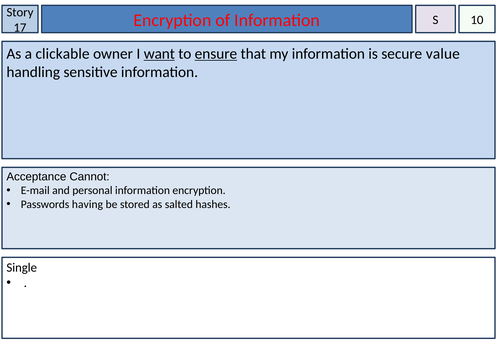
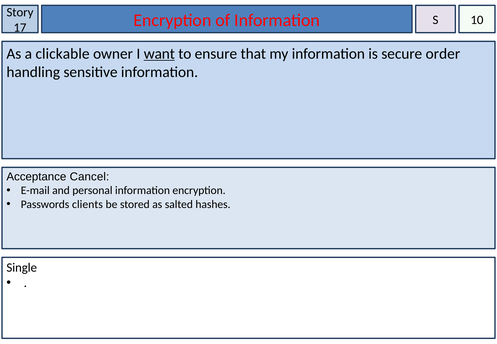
ensure underline: present -> none
value: value -> order
Cannot: Cannot -> Cancel
having: having -> clients
